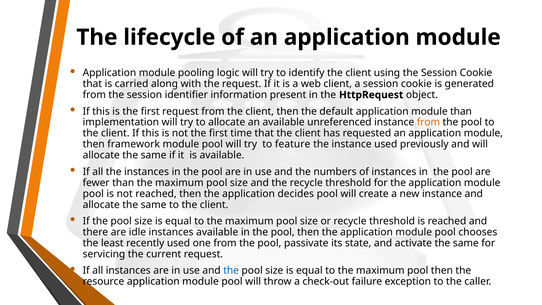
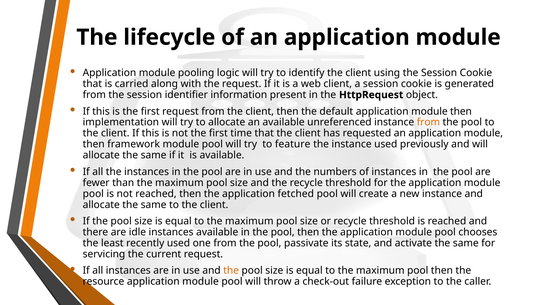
default application module than: than -> then
decides: decides -> fetched
the at (231, 270) colour: blue -> orange
